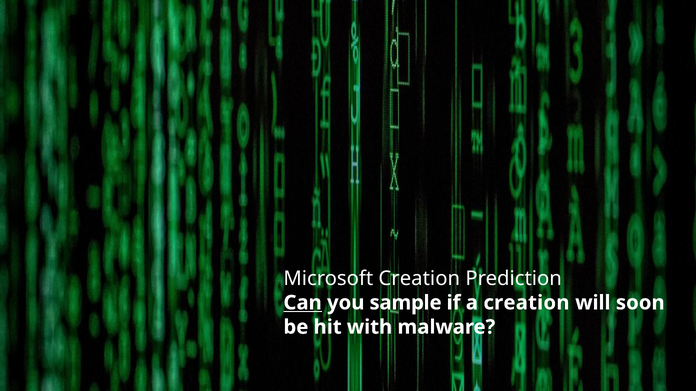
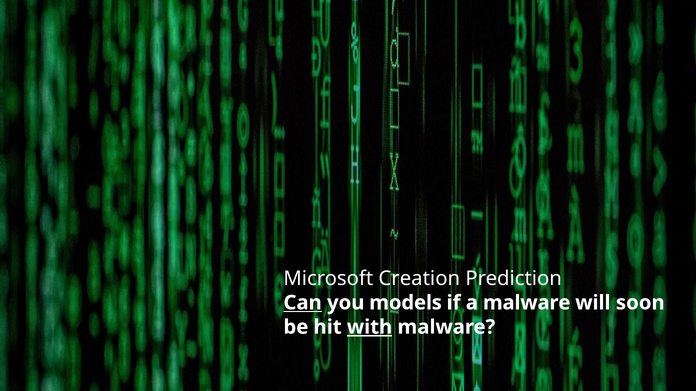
sample: sample -> models
a creation: creation -> malware
with underline: none -> present
